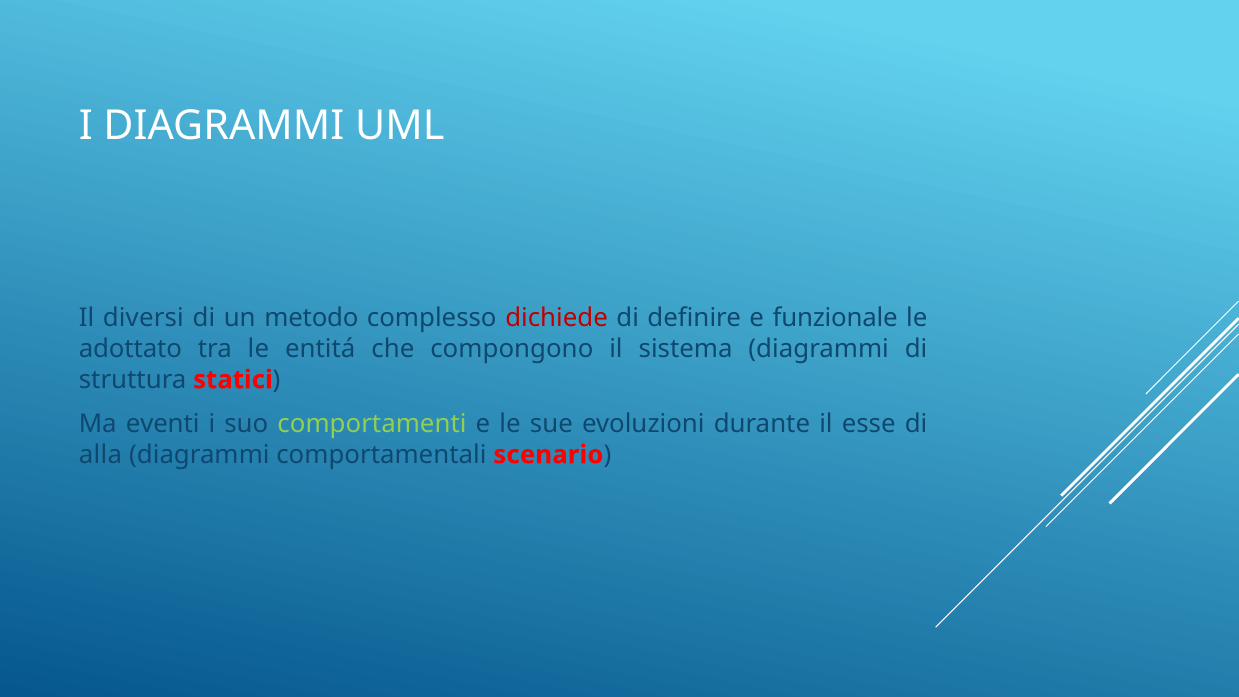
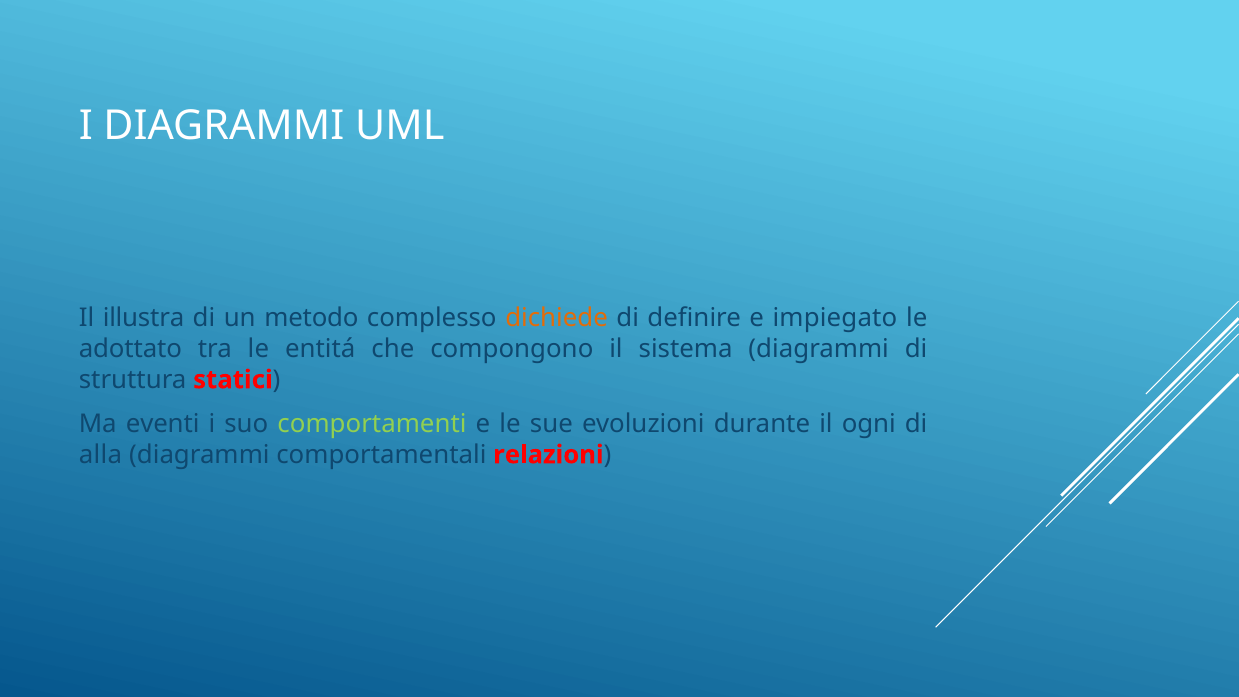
diversi: diversi -> illustra
dichiede colour: red -> orange
funzionale: funzionale -> impiegato
esse: esse -> ogni
scenario: scenario -> relazioni
